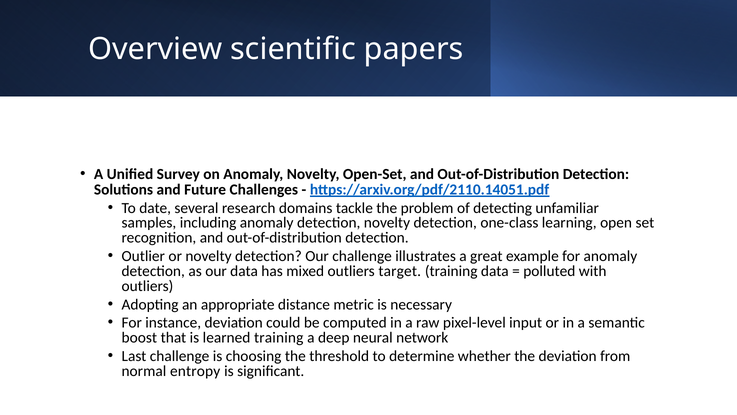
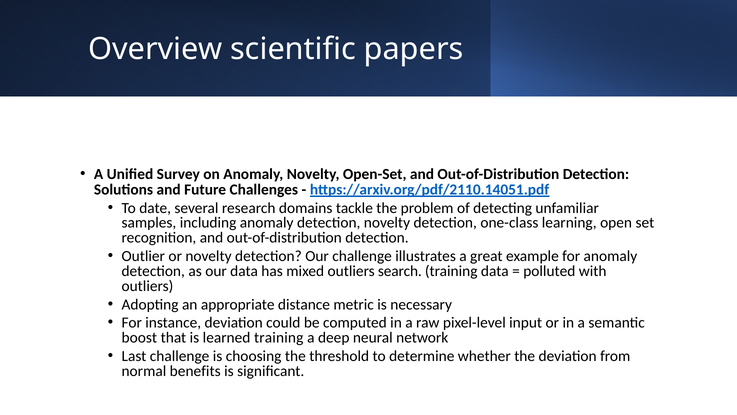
target: target -> search
entropy: entropy -> benefits
